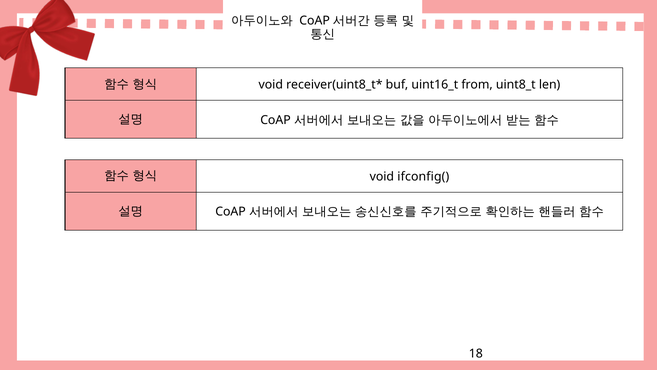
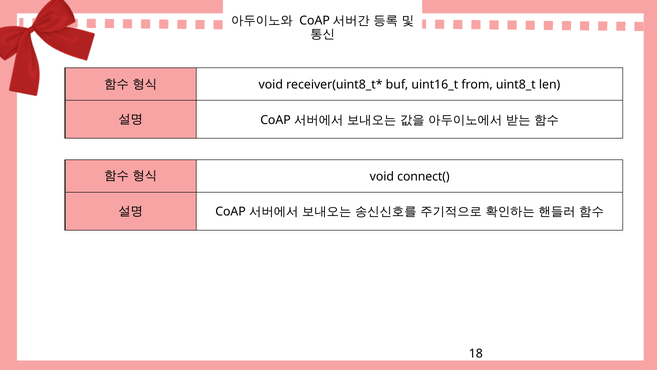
ifconfig(: ifconfig( -> connect(
